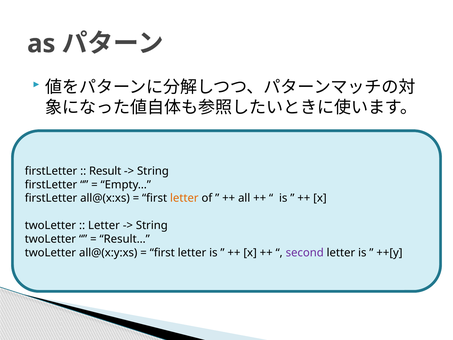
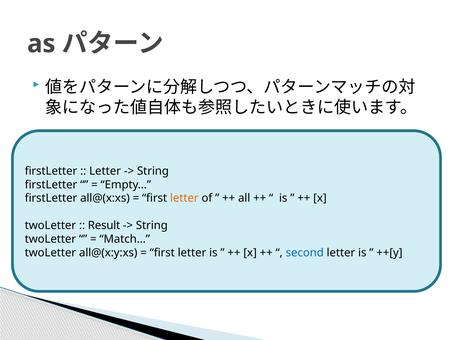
Result at (105, 171): Result -> Letter
Letter at (104, 225): Letter -> Result
Result…: Result… -> Match…
second colour: purple -> blue
